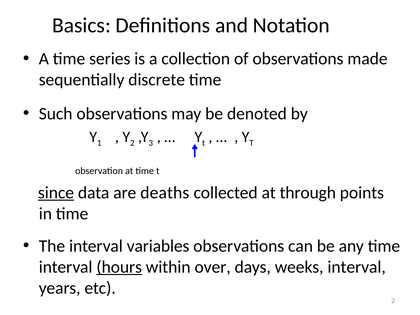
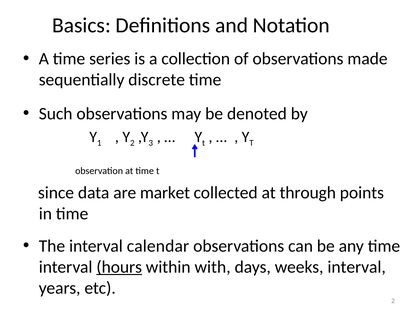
since underline: present -> none
deaths: deaths -> market
variables: variables -> calendar
over: over -> with
